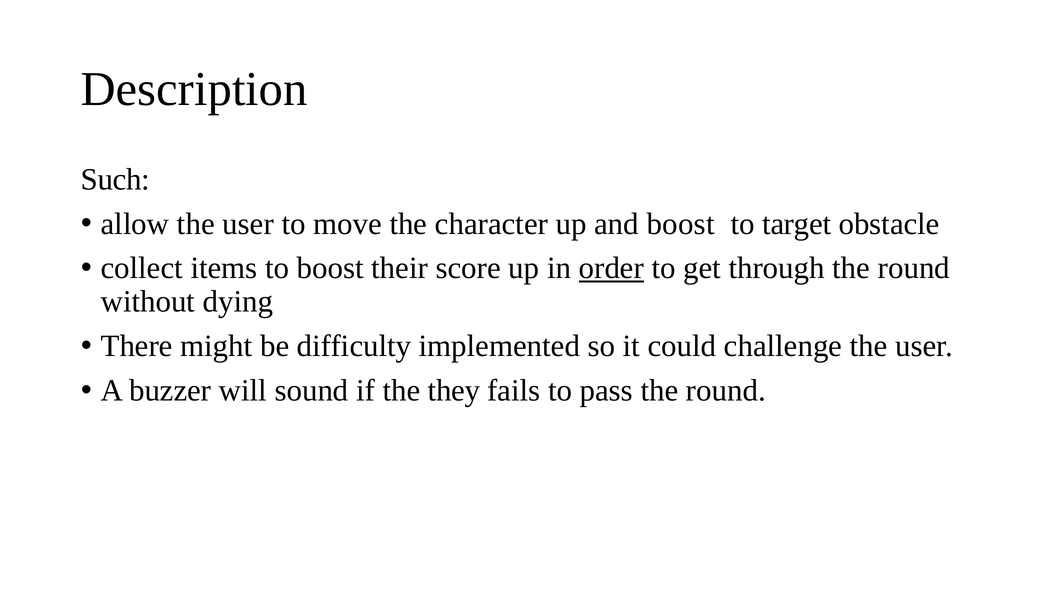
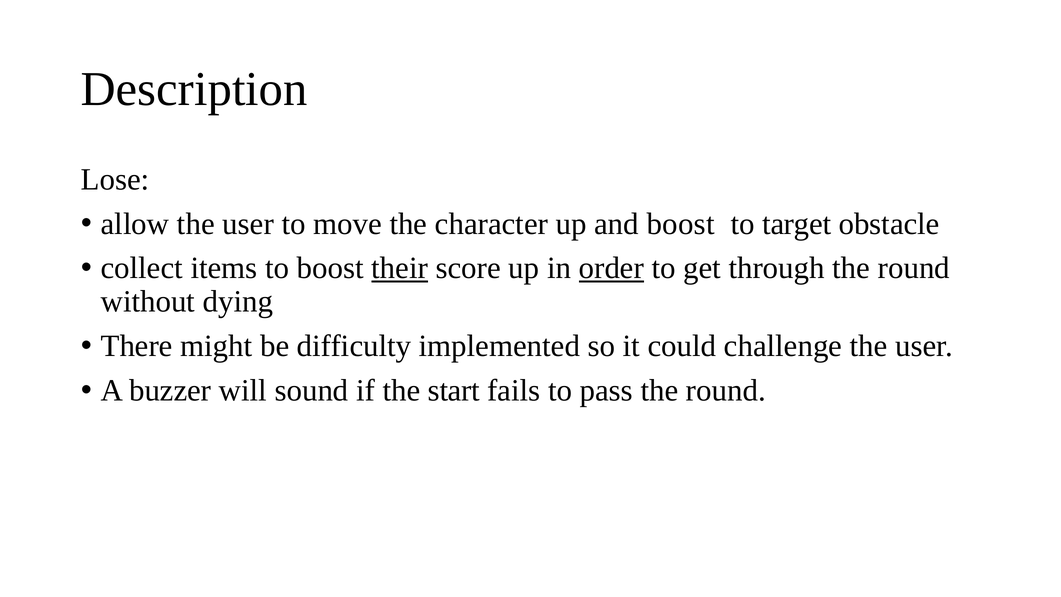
Such: Such -> Lose
their underline: none -> present
they: they -> start
